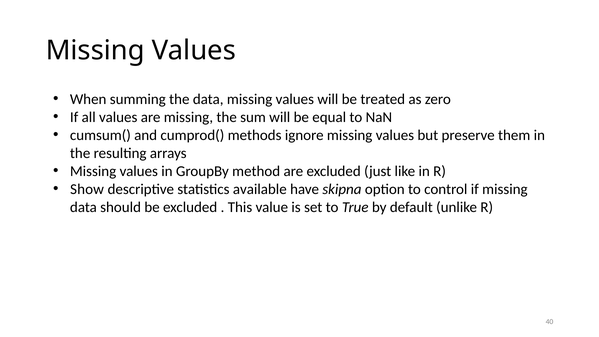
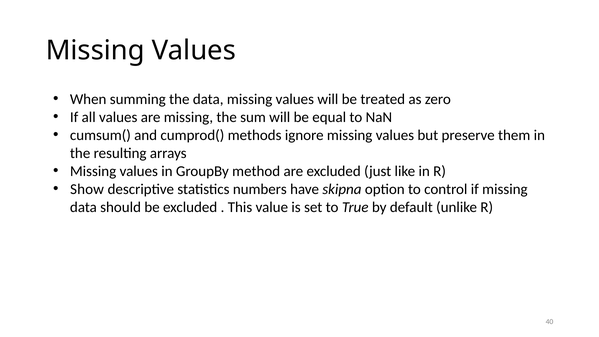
available: available -> numbers
